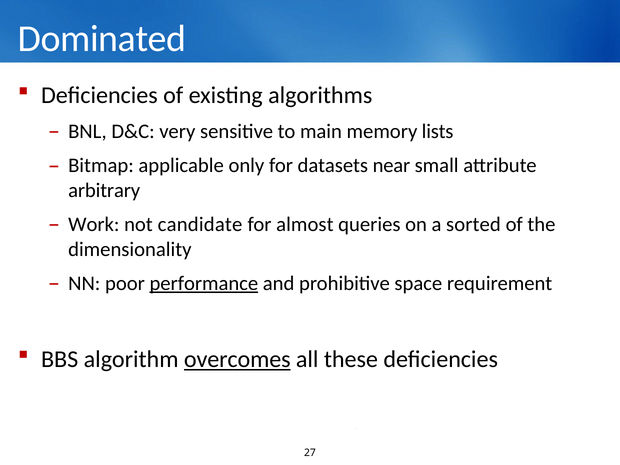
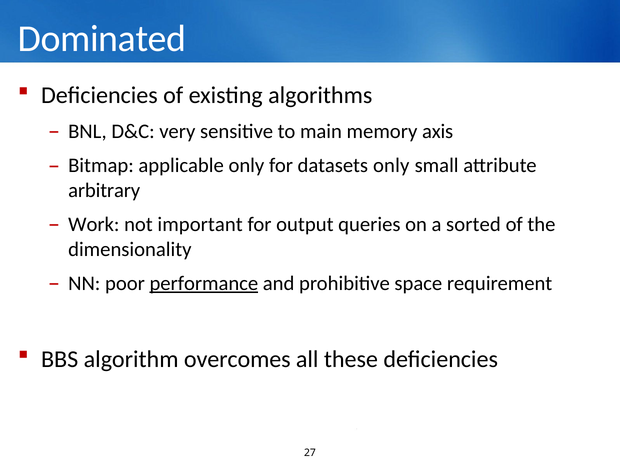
lists: lists -> axis
datasets near: near -> only
candidate: candidate -> important
almost: almost -> output
overcomes underline: present -> none
